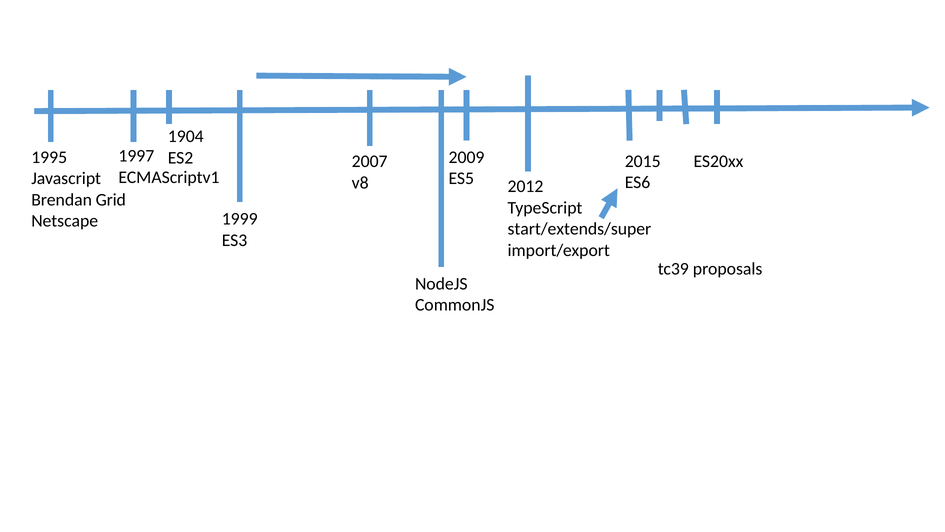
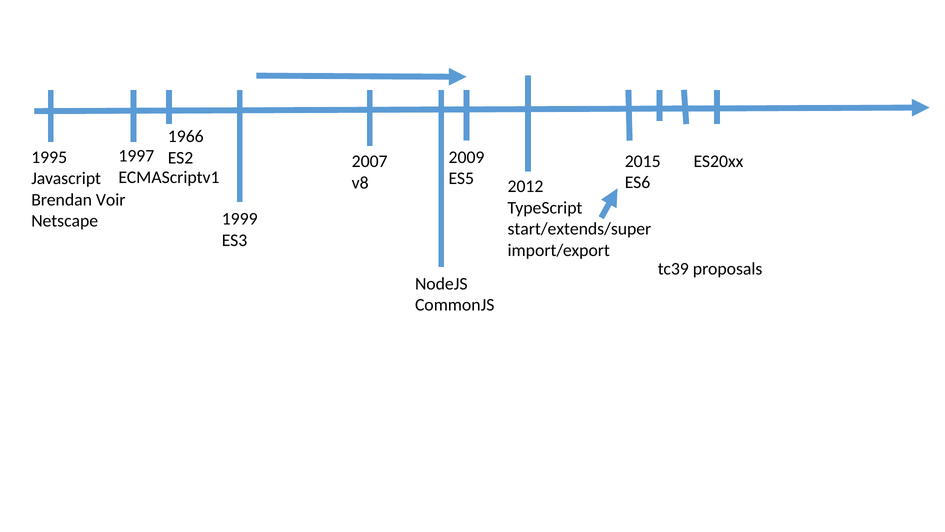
1904: 1904 -> 1966
Grid: Grid -> Voir
